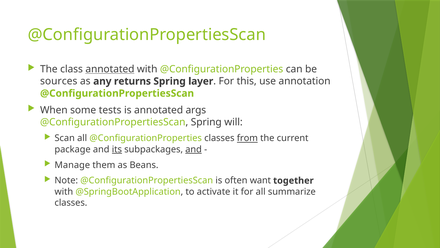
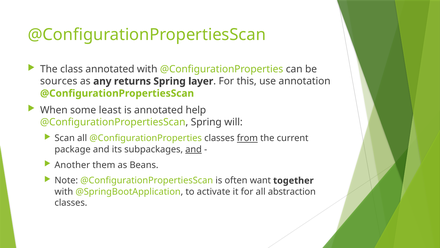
annotated at (110, 69) underline: present -> none
tests: tests -> least
args: args -> help
its underline: present -> none
Manage: Manage -> Another
summarize: summarize -> abstraction
